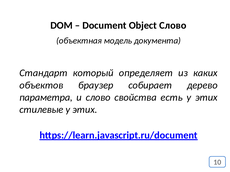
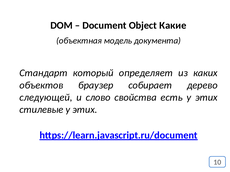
Object Слово: Слово -> Какие
параметра: параметра -> следующей
